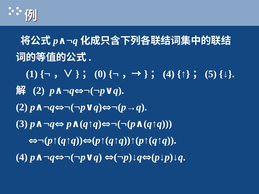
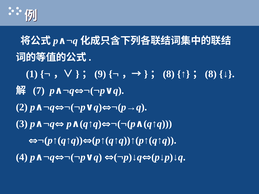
0: 0 -> 9
4 at (169, 74): 4 -> 8
5 at (211, 74): 5 -> 8
2 at (39, 91): 2 -> 7
